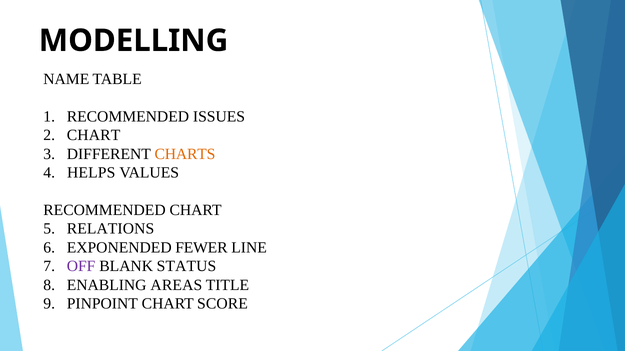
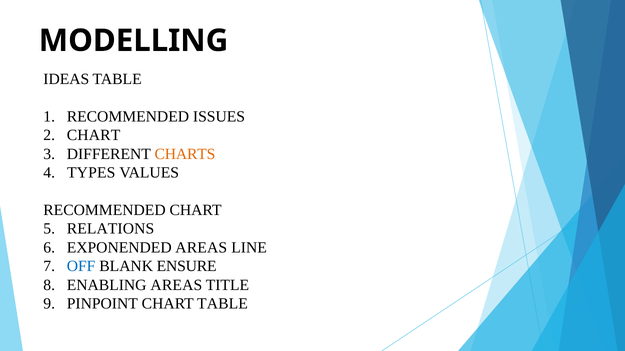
NAME: NAME -> IDEAS
HELPS: HELPS -> TYPES
EXPONENDED FEWER: FEWER -> AREAS
OFF colour: purple -> blue
STATUS: STATUS -> ENSURE
CHART SCORE: SCORE -> TABLE
